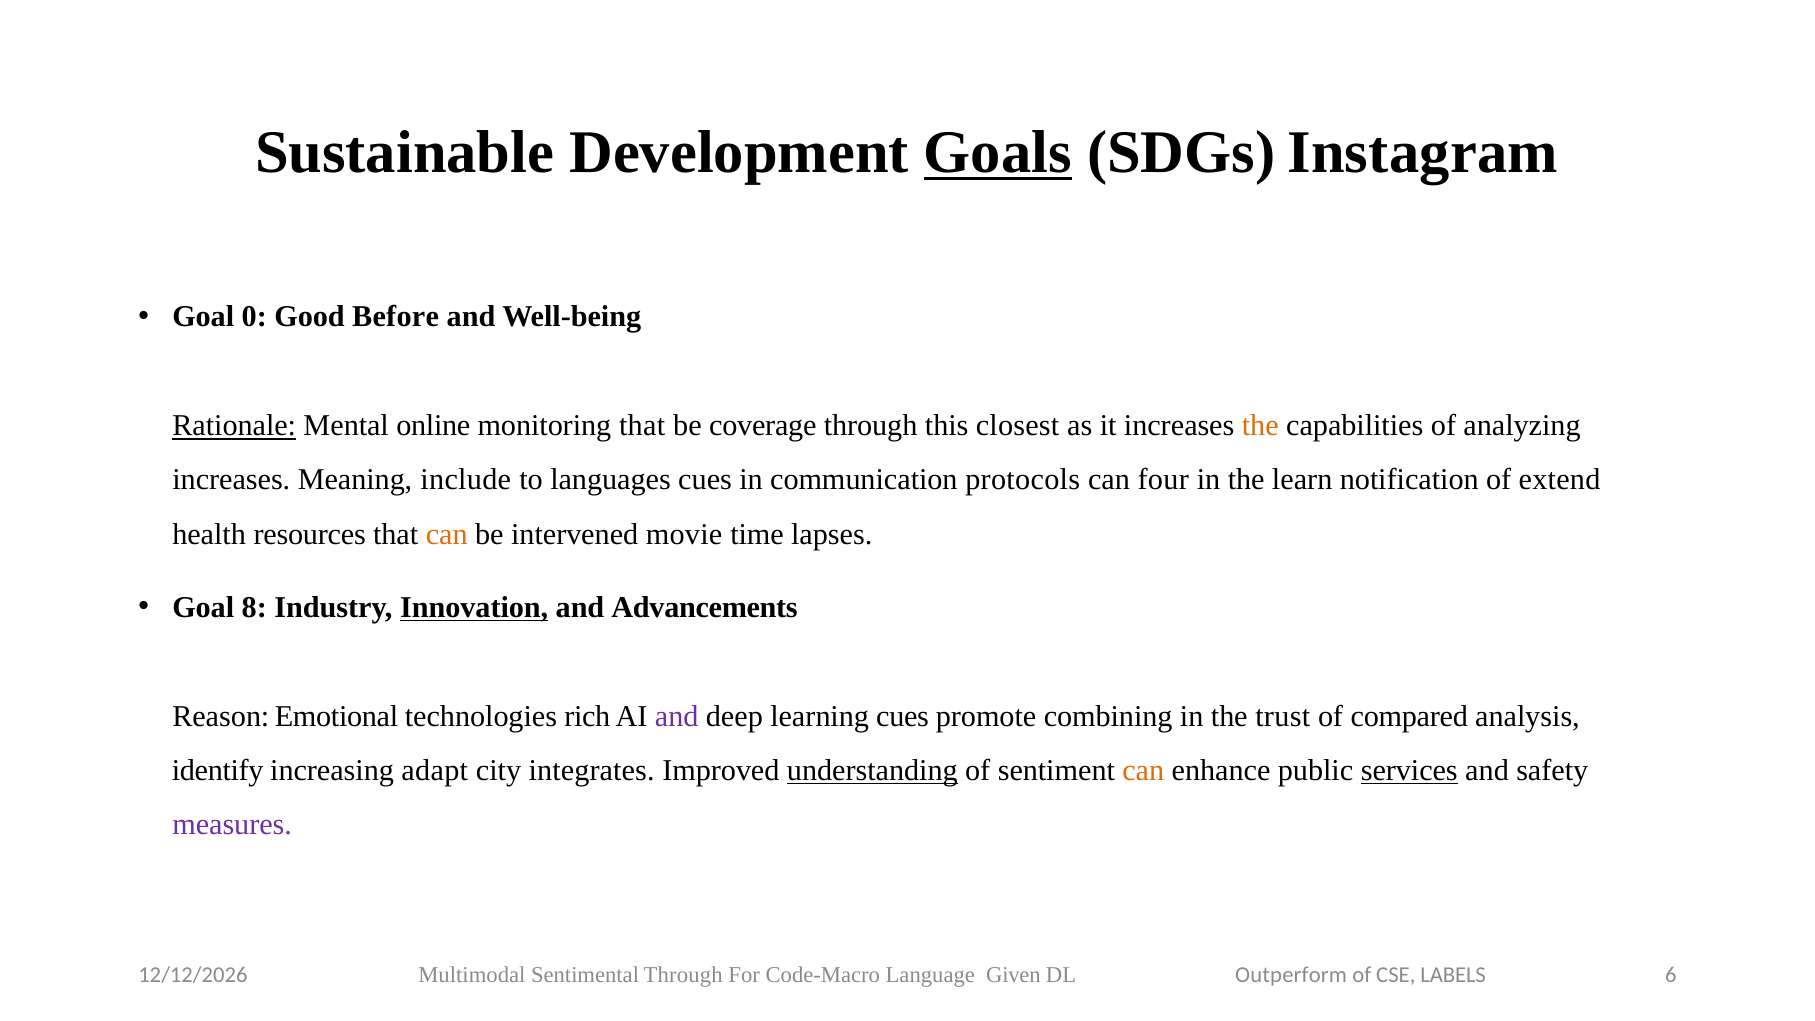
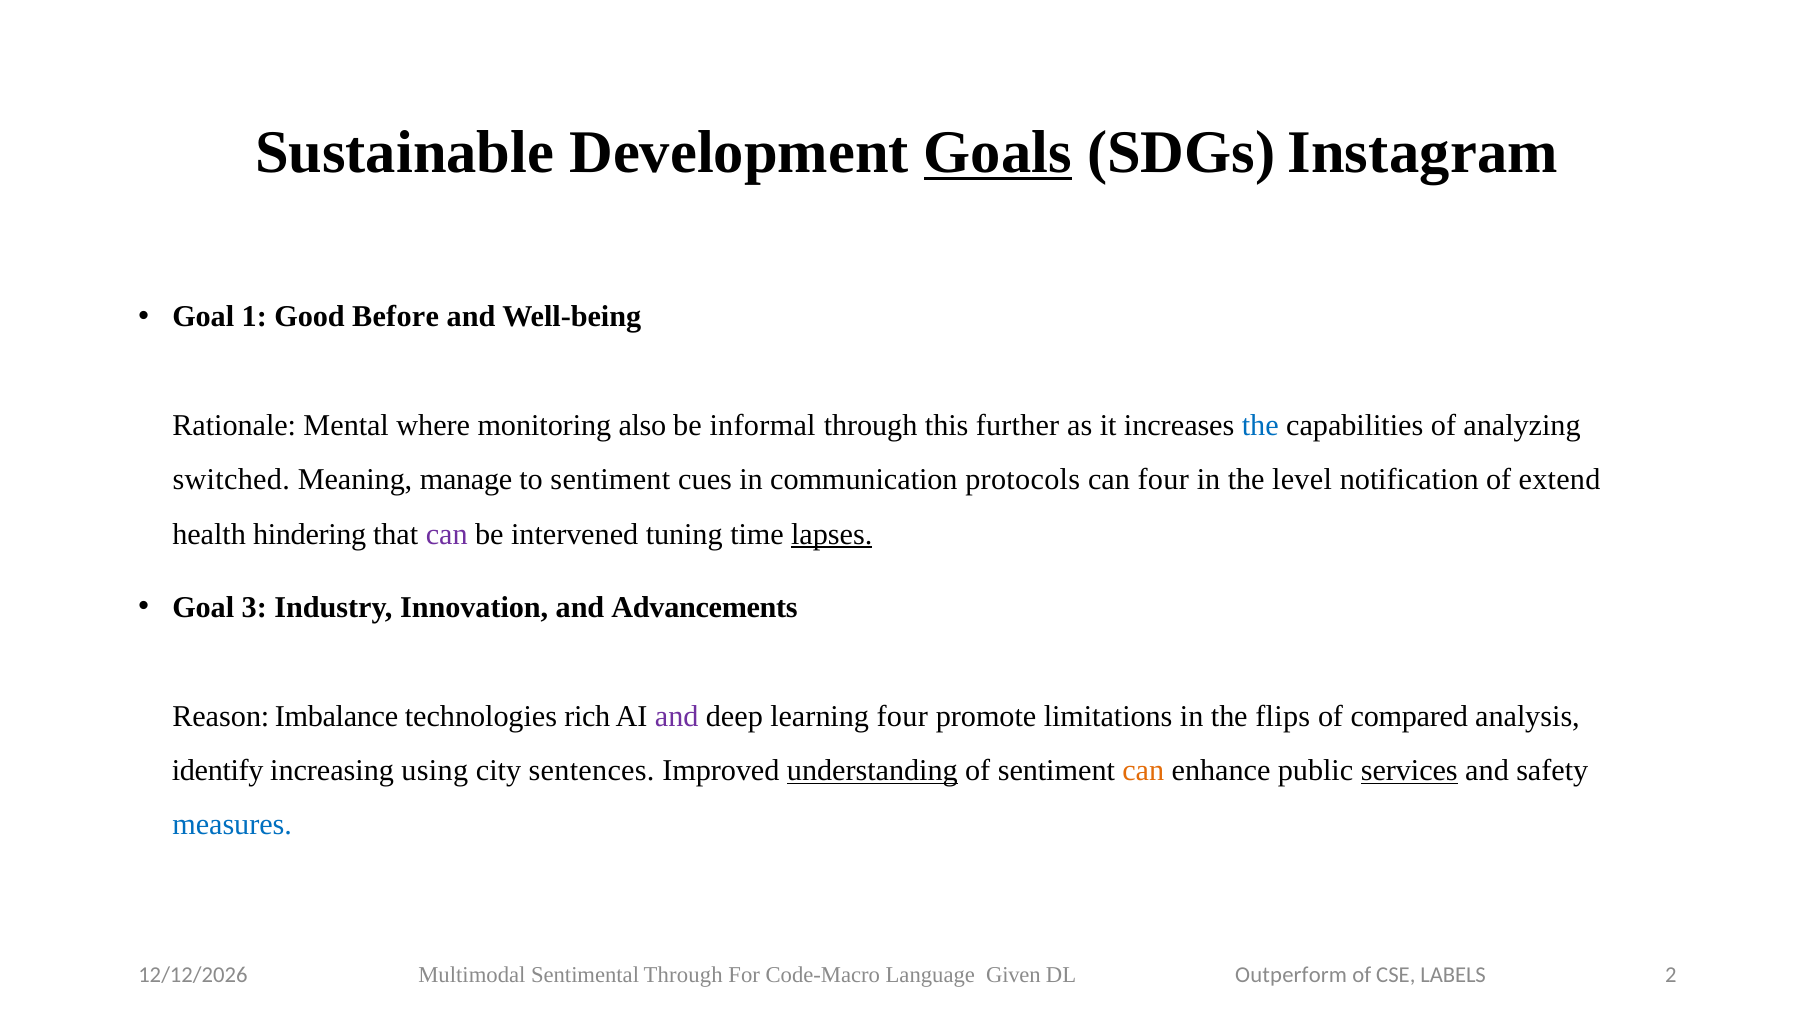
0: 0 -> 1
Rationale underline: present -> none
online: online -> where
monitoring that: that -> also
coverage: coverage -> informal
closest: closest -> further
the at (1260, 426) colour: orange -> blue
increases at (231, 480): increases -> switched
include: include -> manage
to languages: languages -> sentiment
learn: learn -> level
resources: resources -> hindering
can at (447, 534) colour: orange -> purple
movie: movie -> tuning
lapses underline: none -> present
8: 8 -> 3
Innovation underline: present -> none
Emotional: Emotional -> Imbalance
learning cues: cues -> four
combining: combining -> limitations
trust: trust -> flips
adapt: adapt -> using
integrates: integrates -> sentences
measures colour: purple -> blue
6: 6 -> 2
